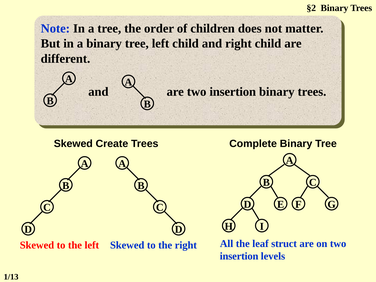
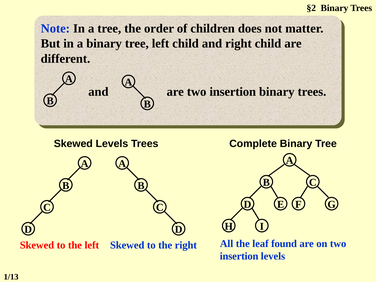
Skewed Create: Create -> Levels
struct: struct -> found
